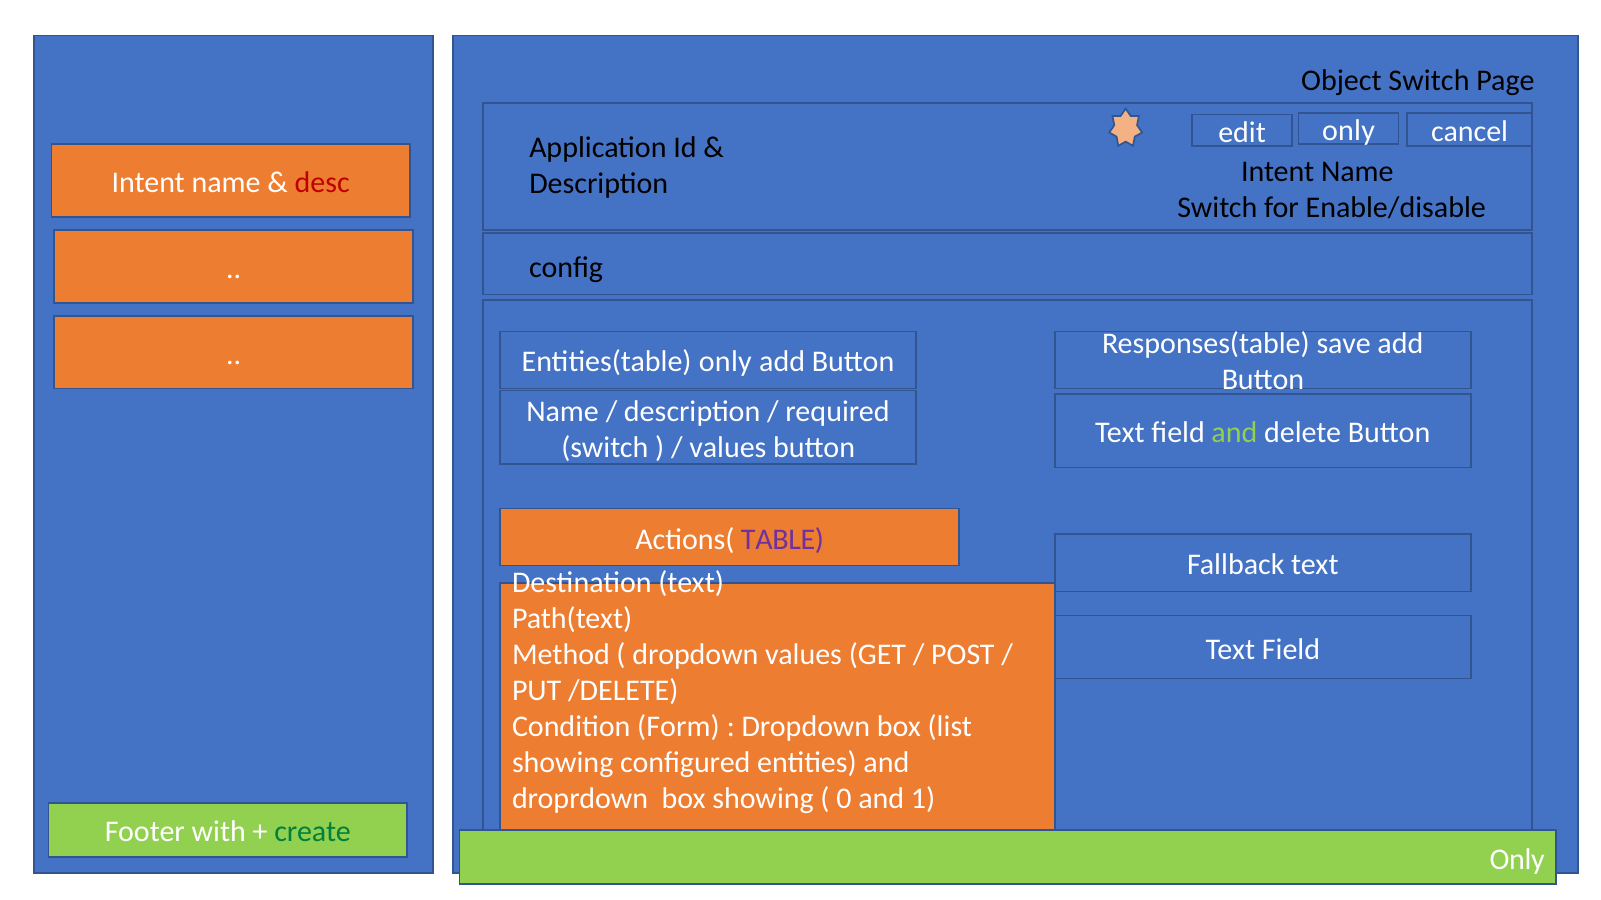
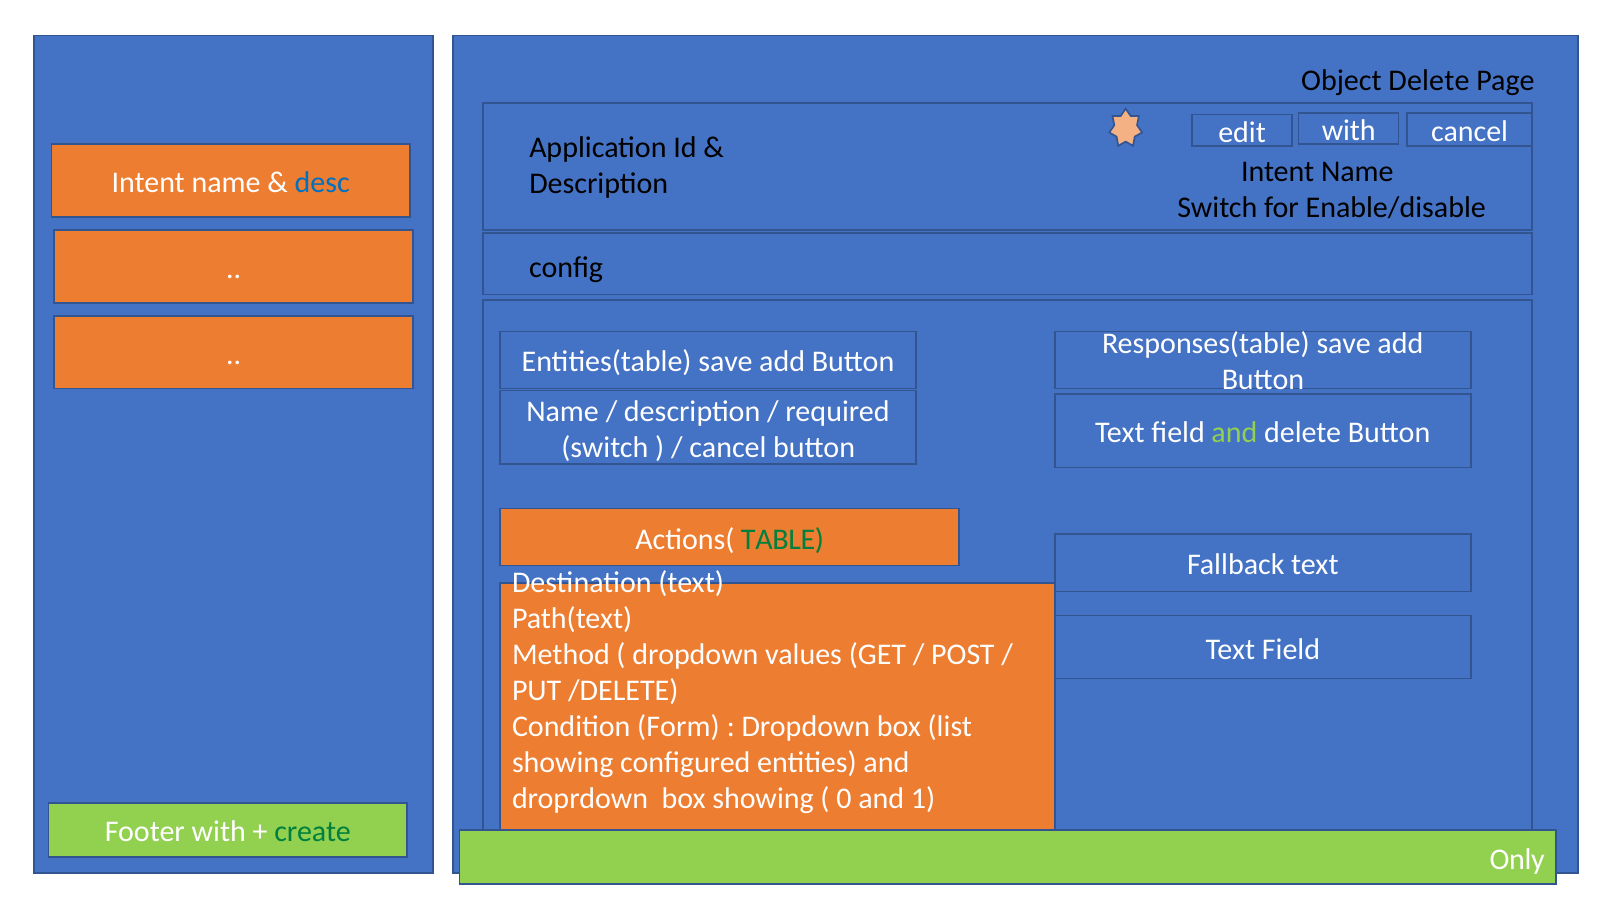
Object Switch: Switch -> Delete
edit only: only -> with
desc colour: red -> blue
Entities(table only: only -> save
values at (728, 448): values -> cancel
TABLE colour: purple -> green
